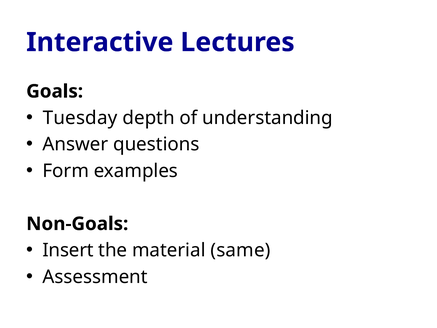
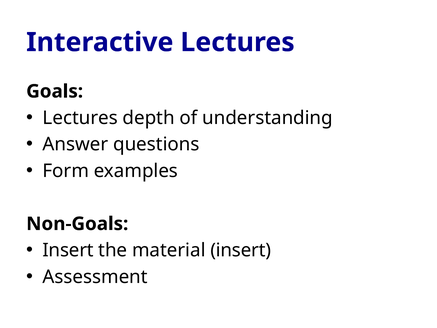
Tuesday at (80, 118): Tuesday -> Lectures
material same: same -> insert
